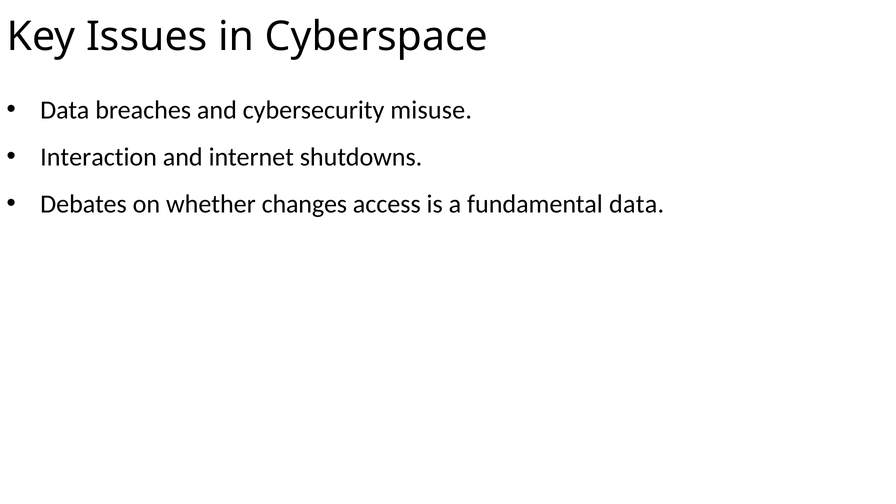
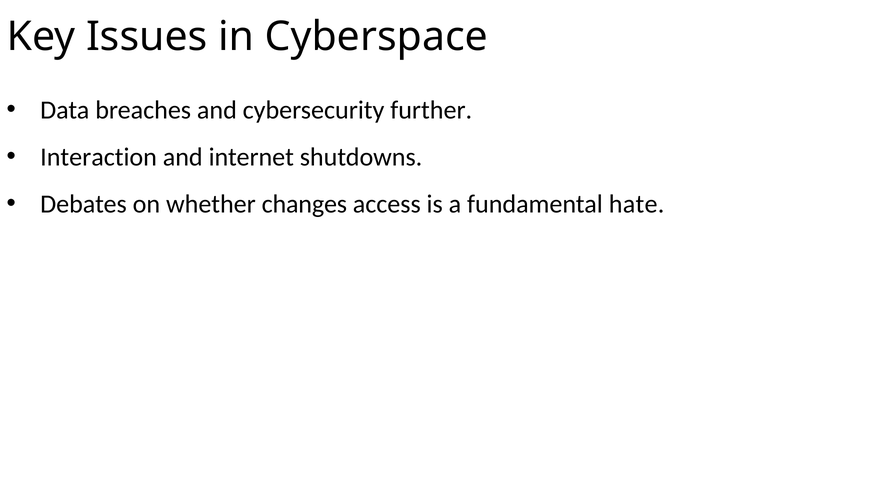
misuse: misuse -> further
fundamental data: data -> hate
